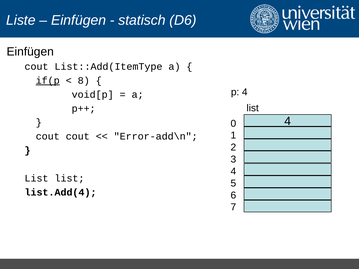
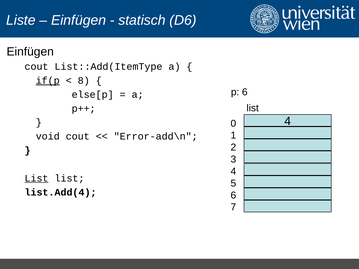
p 4: 4 -> 6
void[p: void[p -> else[p
cout at (48, 137): cout -> void
List at (37, 178) underline: none -> present
